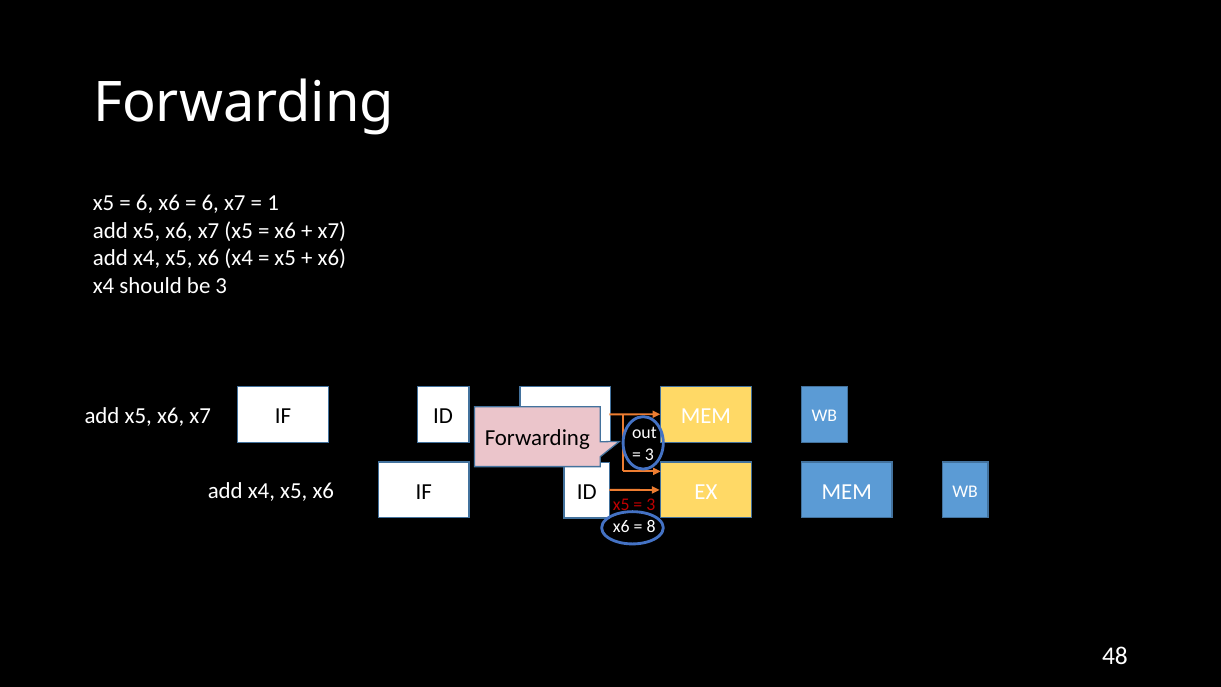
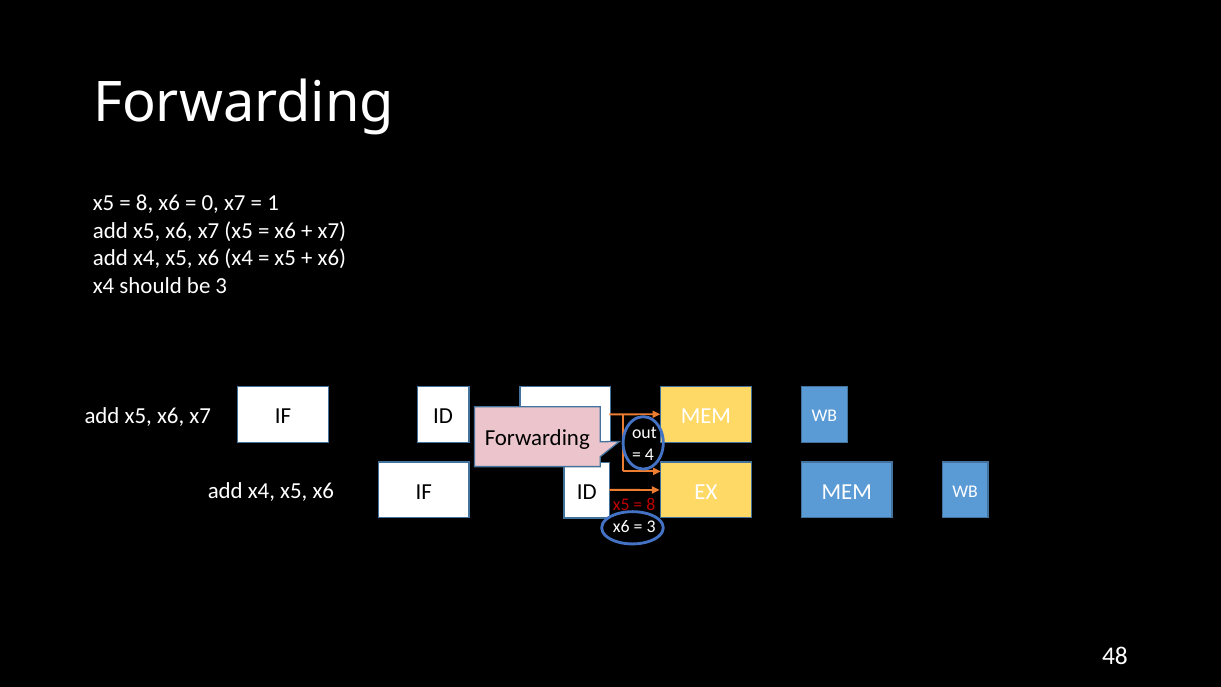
6 at (145, 203): 6 -> 8
6 at (210, 203): 6 -> 0
3 at (649, 454): 3 -> 4
3 at (651, 505): 3 -> 8
8 at (651, 526): 8 -> 3
